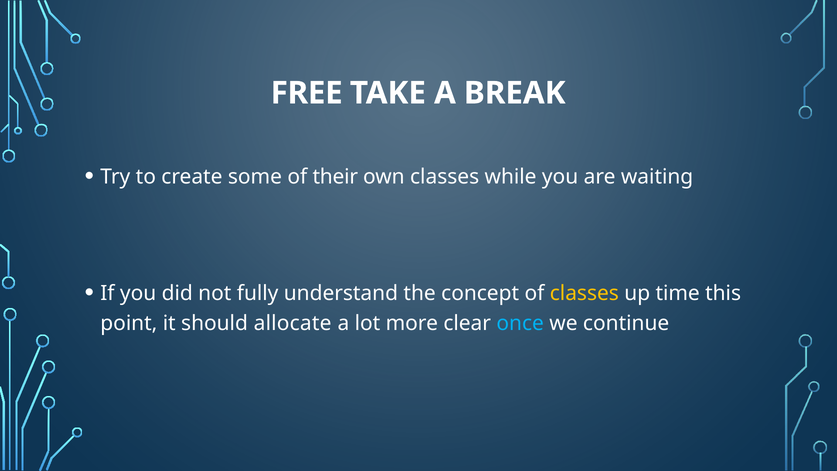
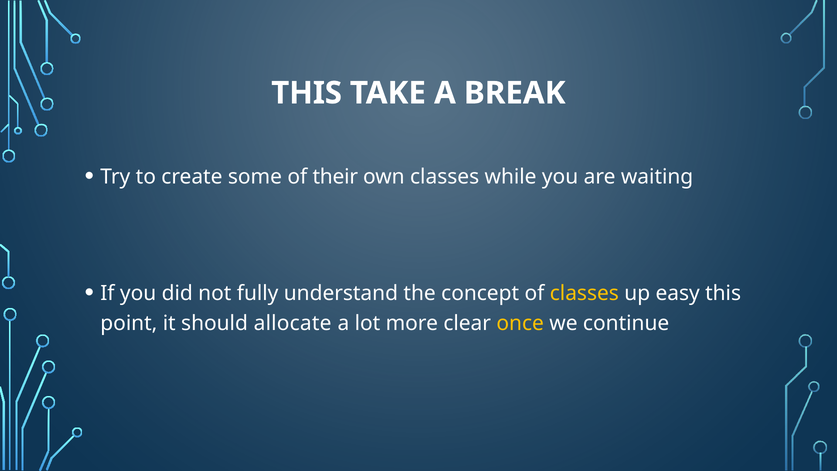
FREE at (307, 93): FREE -> THIS
time: time -> easy
once colour: light blue -> yellow
